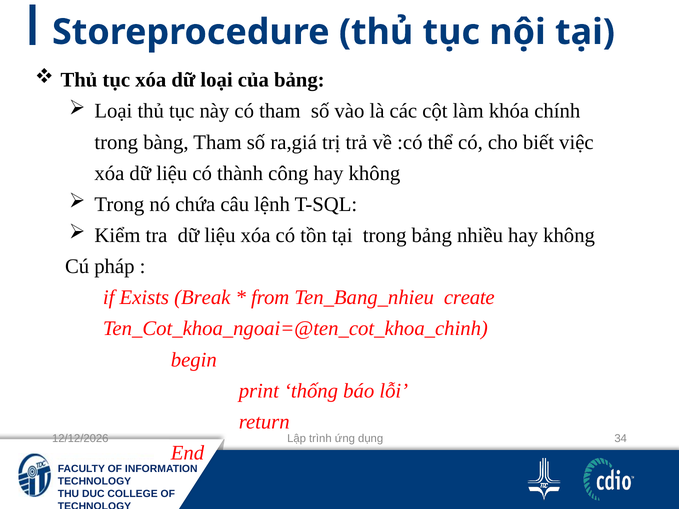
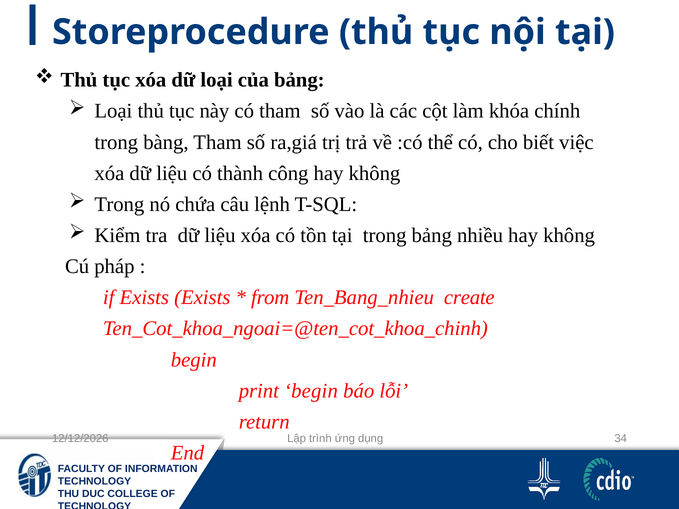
Exists Break: Break -> Exists
print thống: thống -> begin
